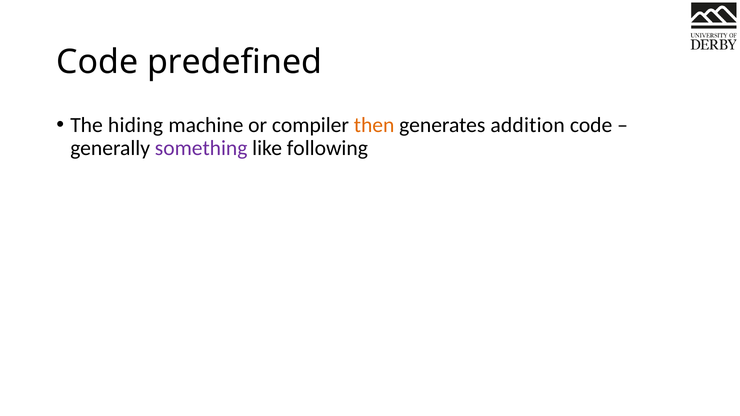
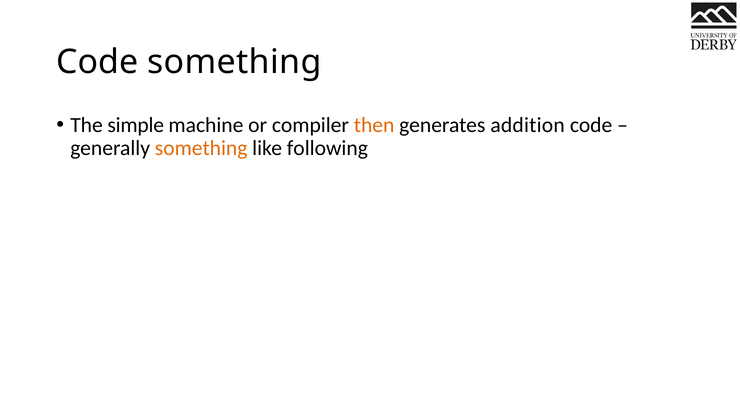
Code predefined: predefined -> something
hiding: hiding -> simple
something at (201, 148) colour: purple -> orange
